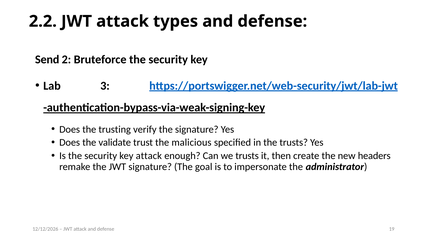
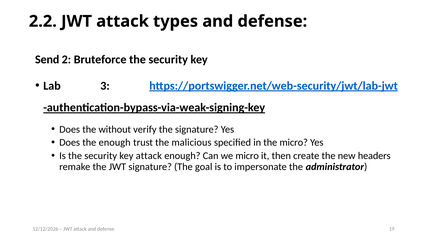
trusting: trusting -> without
the validate: validate -> enough
the trusts: trusts -> micro
we trusts: trusts -> micro
